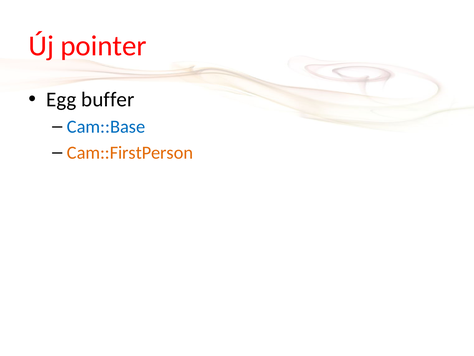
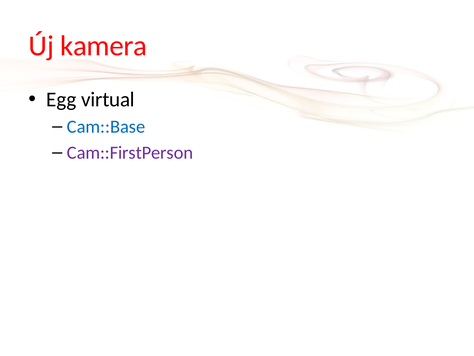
pointer: pointer -> kamera
buffer: buffer -> virtual
Cam::FirstPerson colour: orange -> purple
